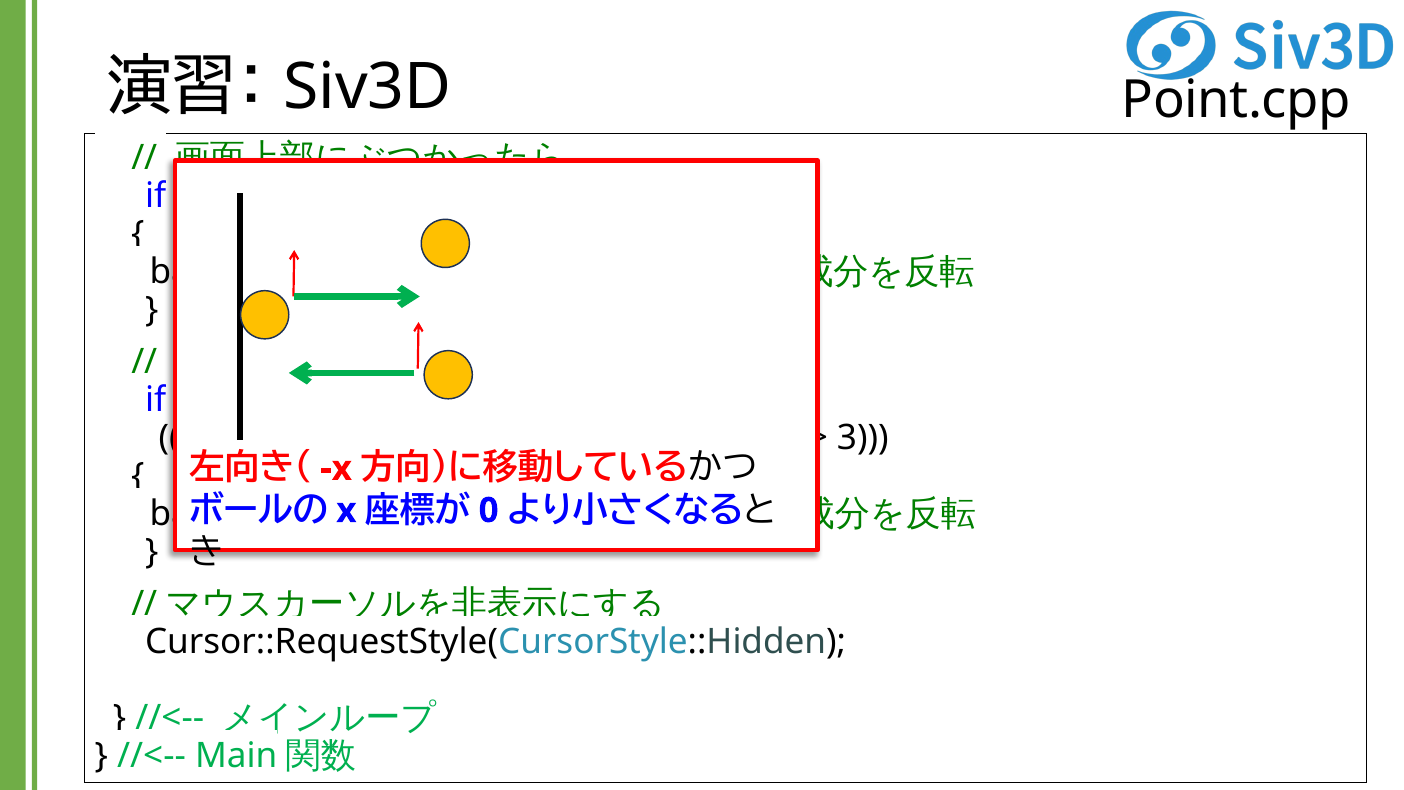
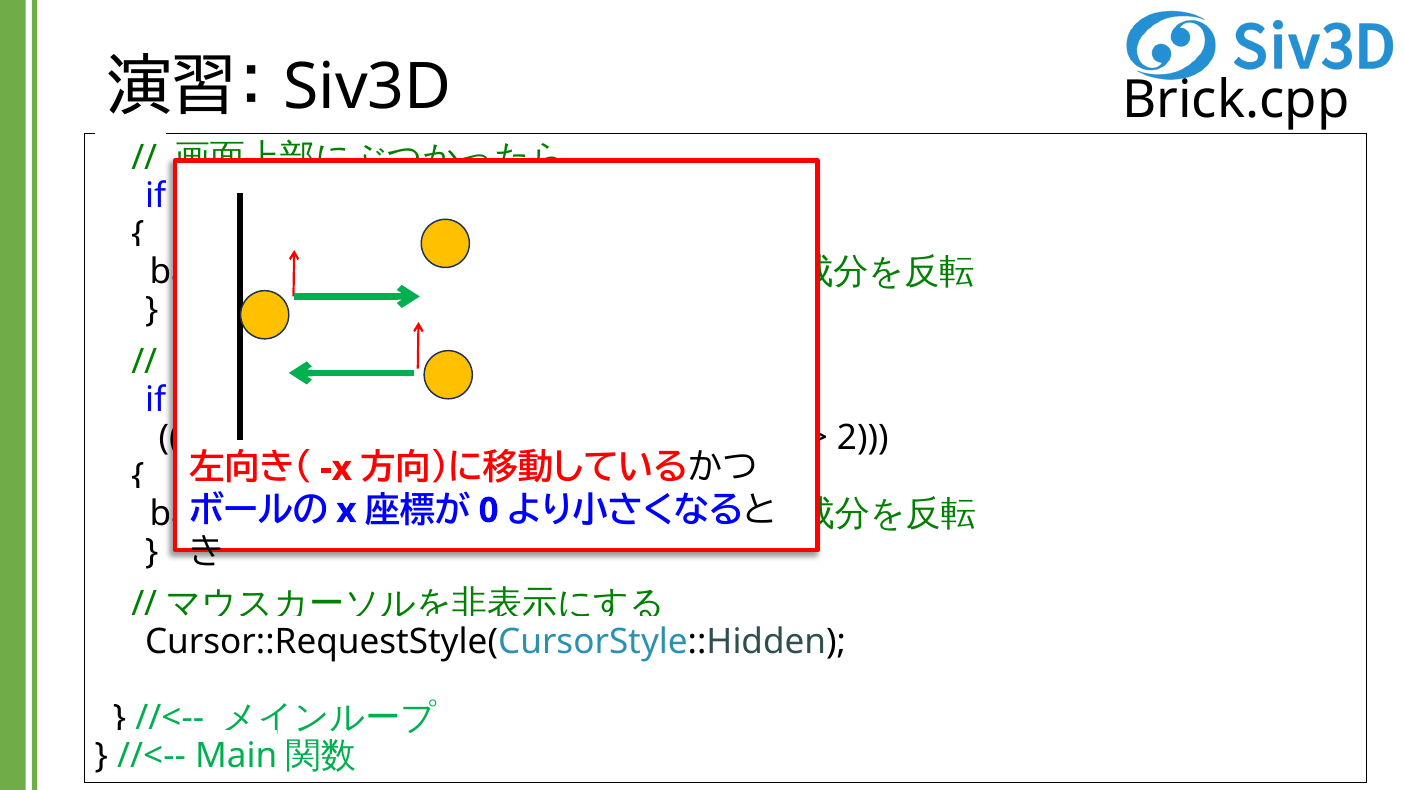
Point.cpp: Point.cpp -> Brick.cpp
3: 3 -> 2
